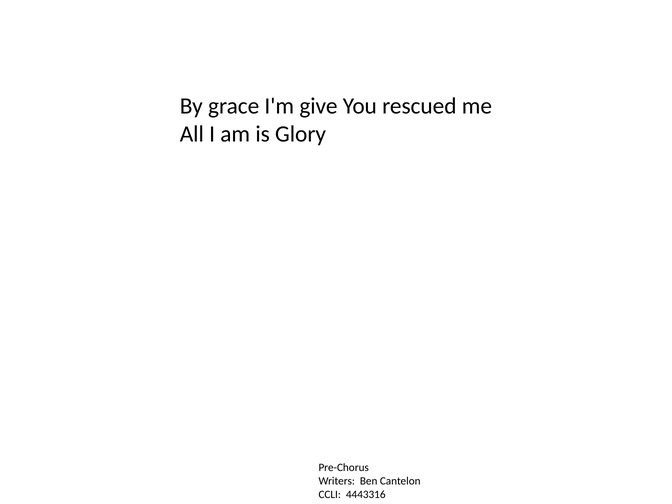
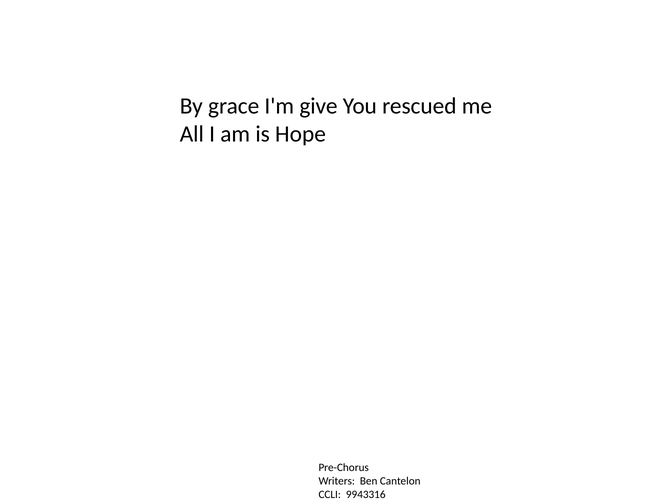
Glory: Glory -> Hope
4443316: 4443316 -> 9943316
